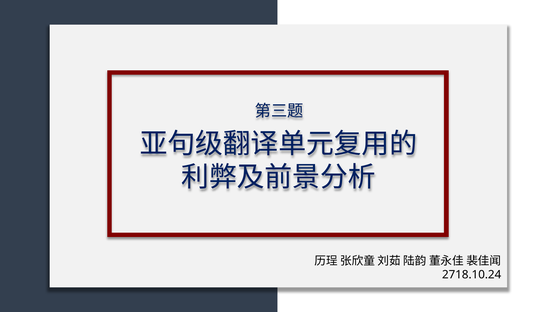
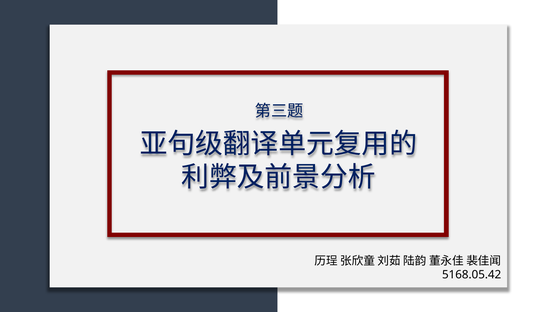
2718.10.24: 2718.10.24 -> 5168.05.42
